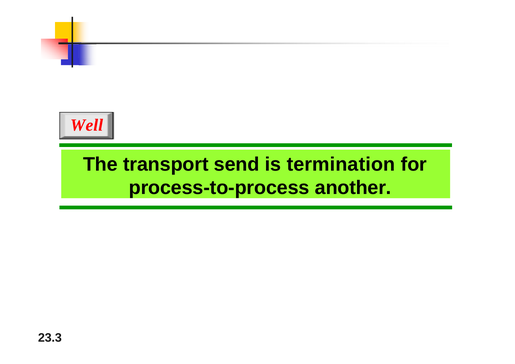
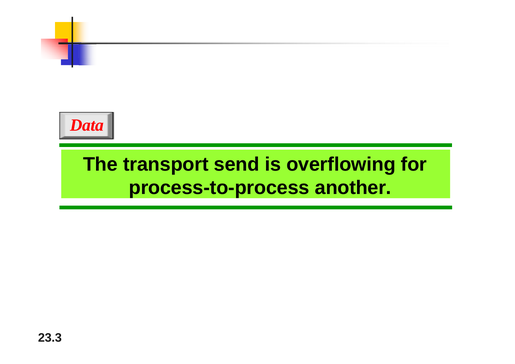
Well: Well -> Data
termination: termination -> overflowing
